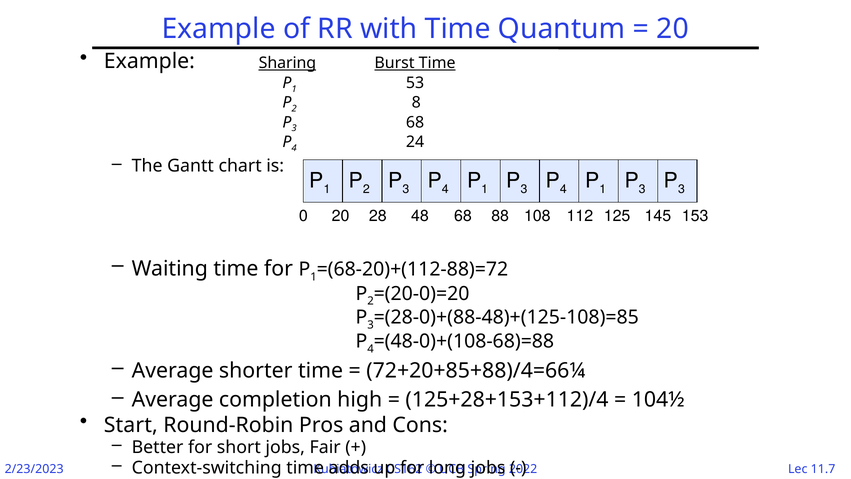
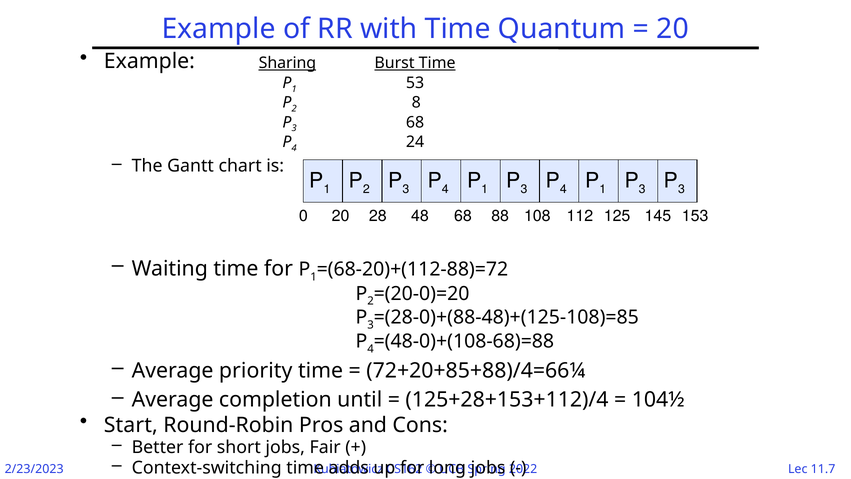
shorter: shorter -> priority
high: high -> until
